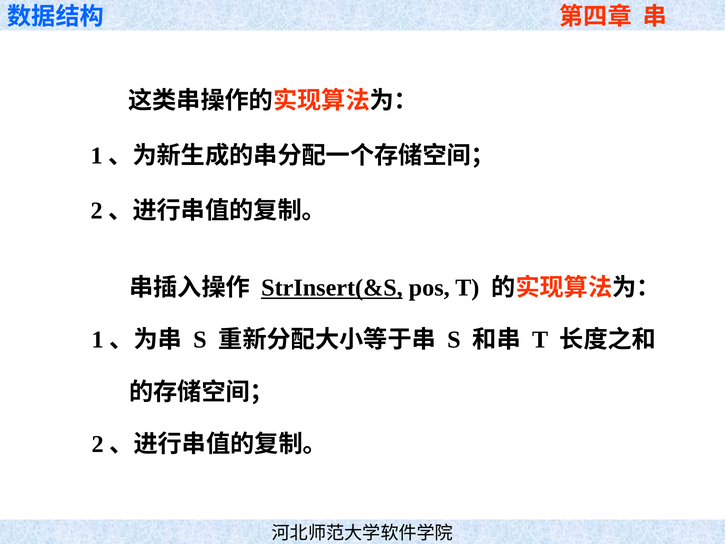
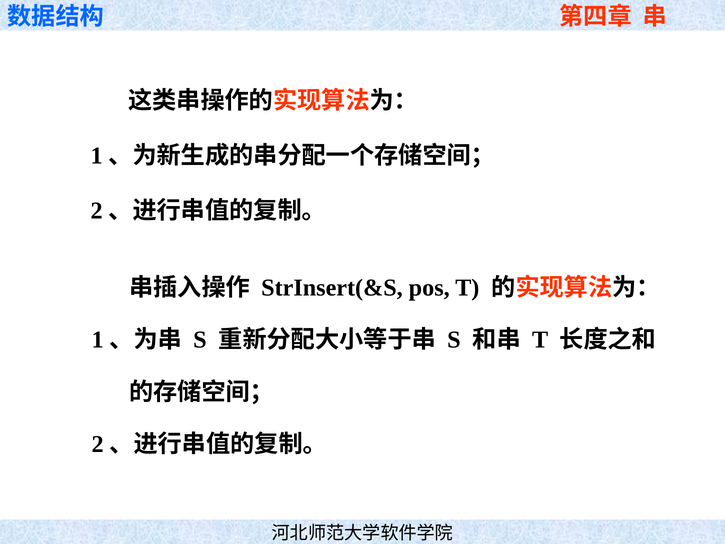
StrInsert(&S underline: present -> none
